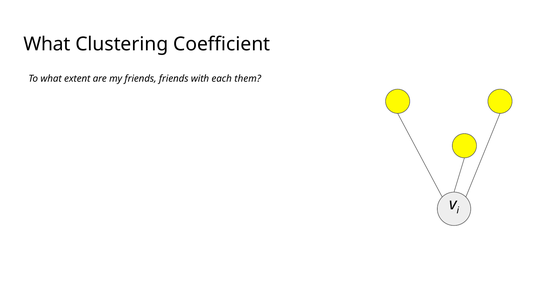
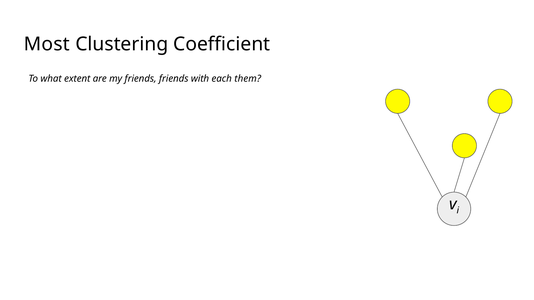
What at (47, 44): What -> Most
